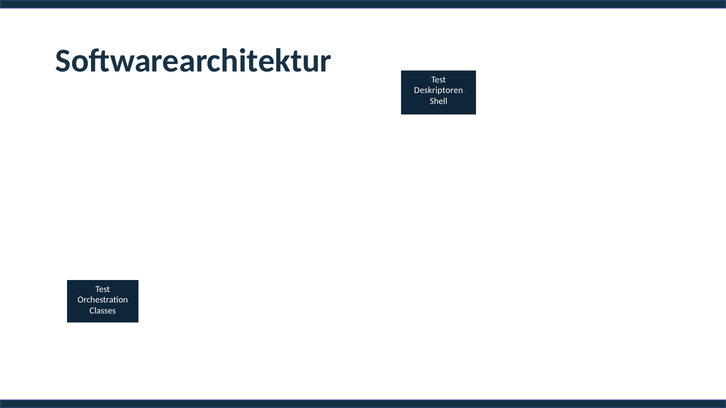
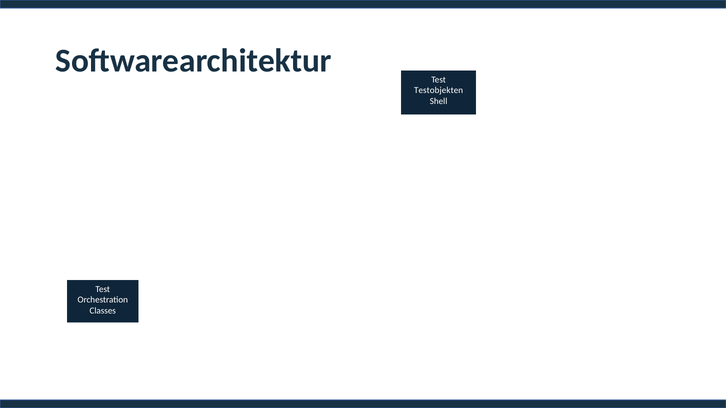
Deskriptoren: Deskriptoren -> Testobjekten
